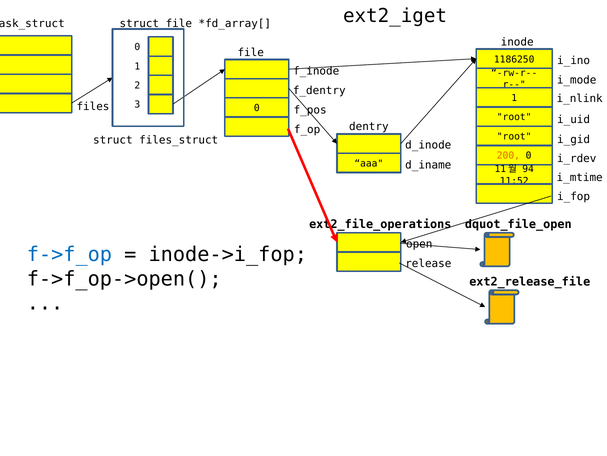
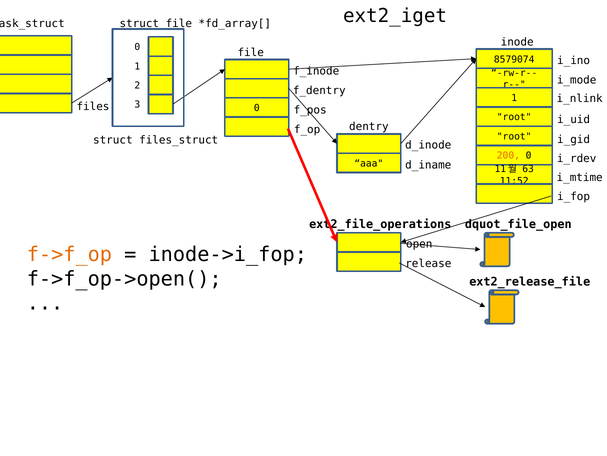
1186250: 1186250 -> 8579074
94: 94 -> 63
f->f_op colour: blue -> orange
